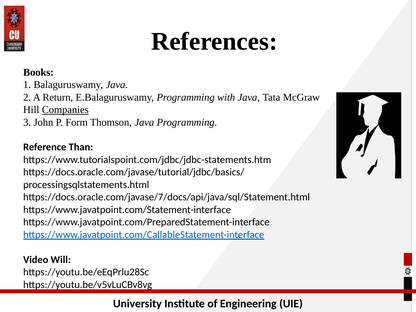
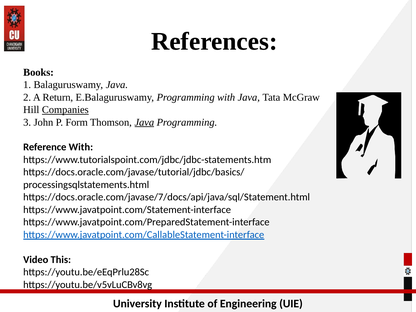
Java at (144, 122) underline: none -> present
Reference Than: Than -> With
Will: Will -> This
